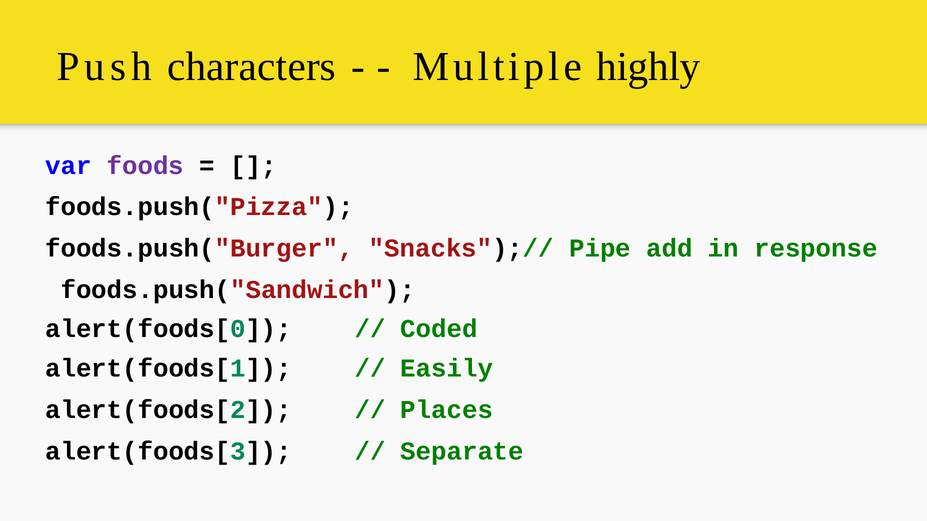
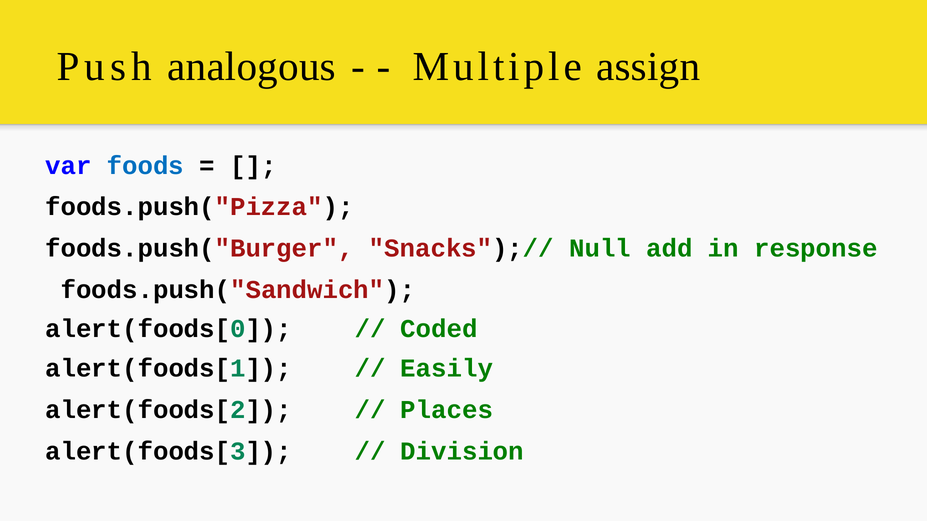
characters: characters -> analogous
highly: highly -> assign
foods colour: purple -> blue
Pipe: Pipe -> Null
Separate: Separate -> Division
